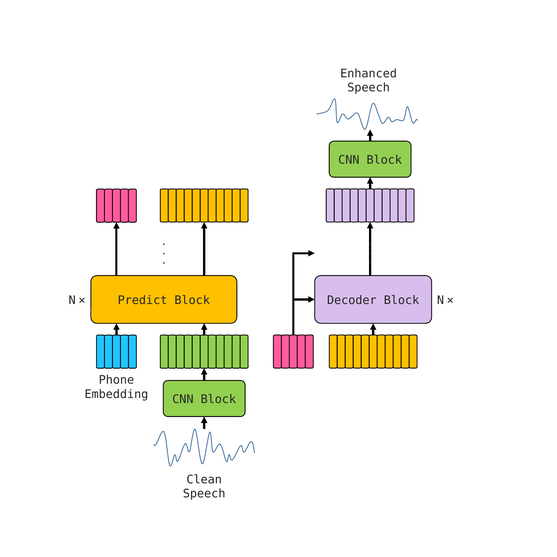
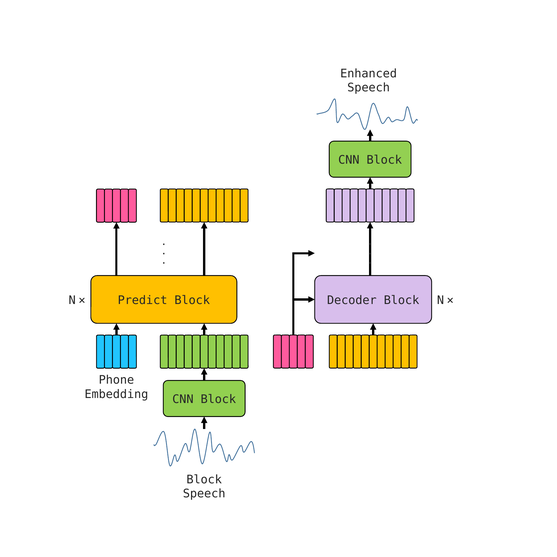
Clean at (204, 480): Clean -> Block
